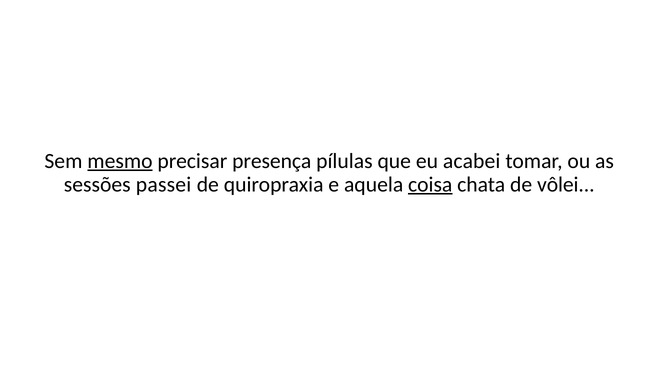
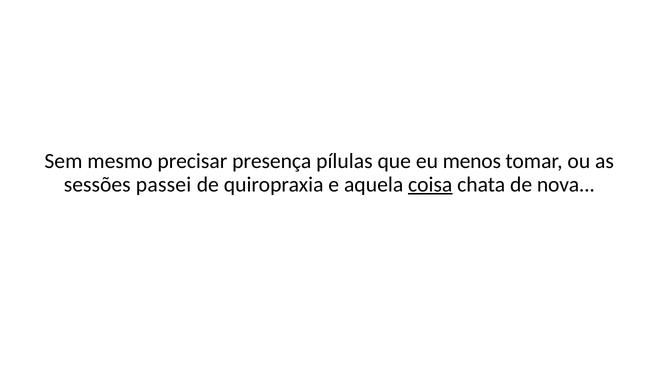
mesmo underline: present -> none
acabei: acabei -> menos
vôlei: vôlei -> nova
